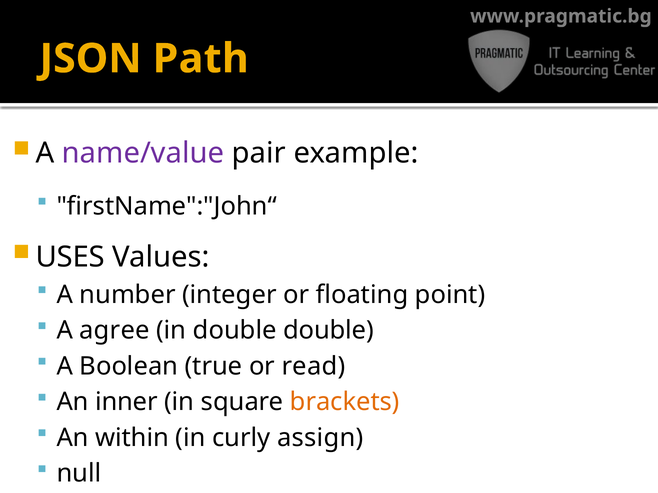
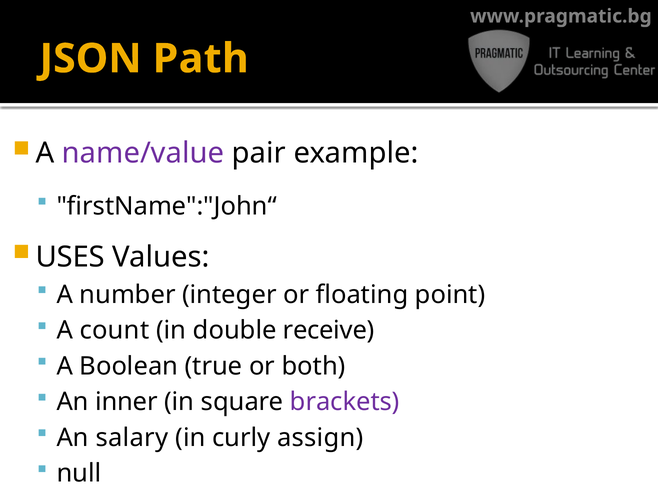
agree: agree -> count
double double: double -> receive
read: read -> both
brackets colour: orange -> purple
within: within -> salary
